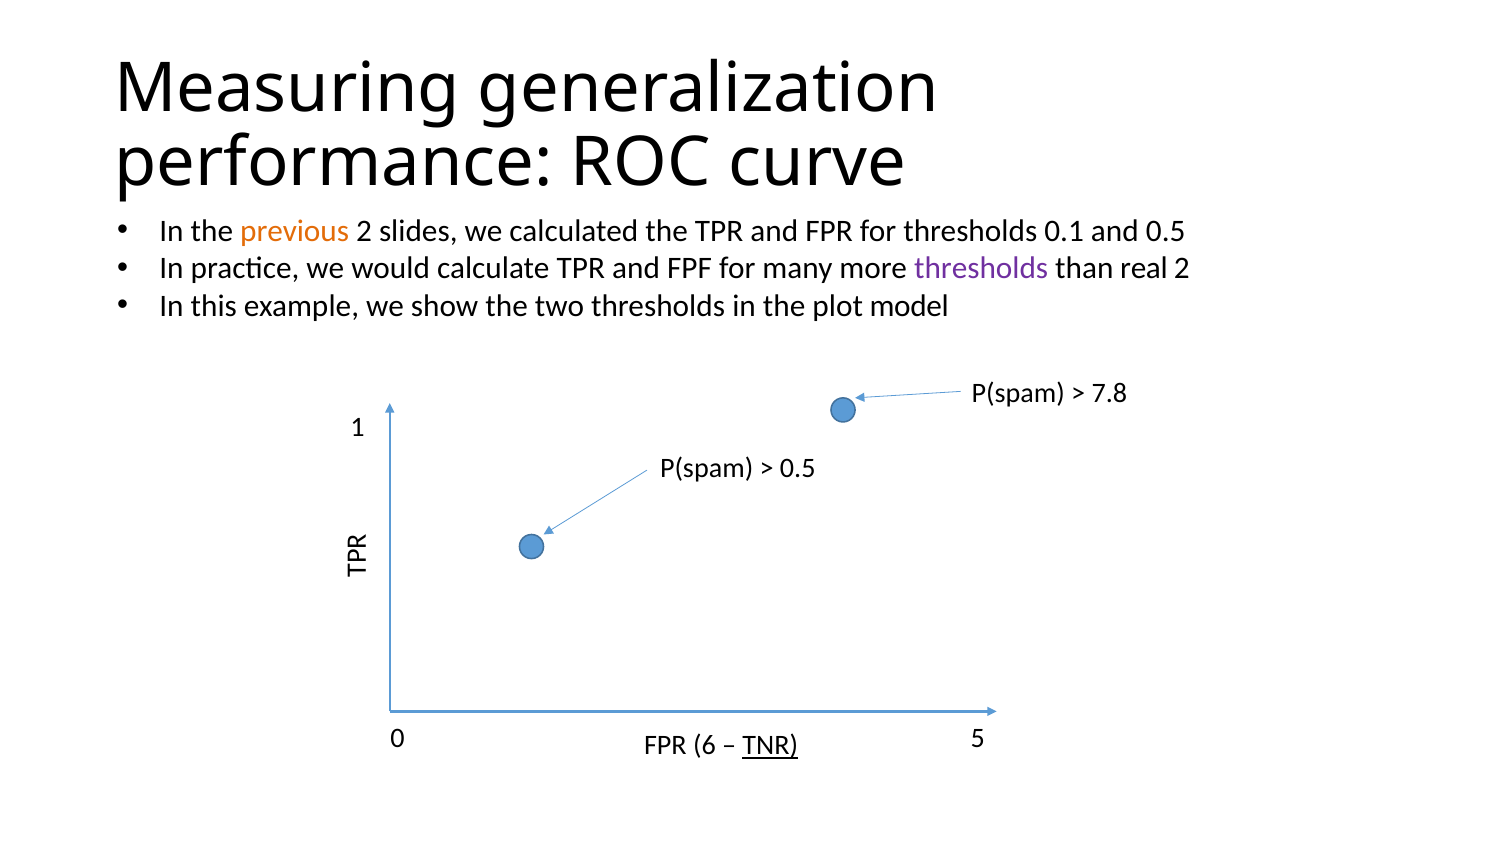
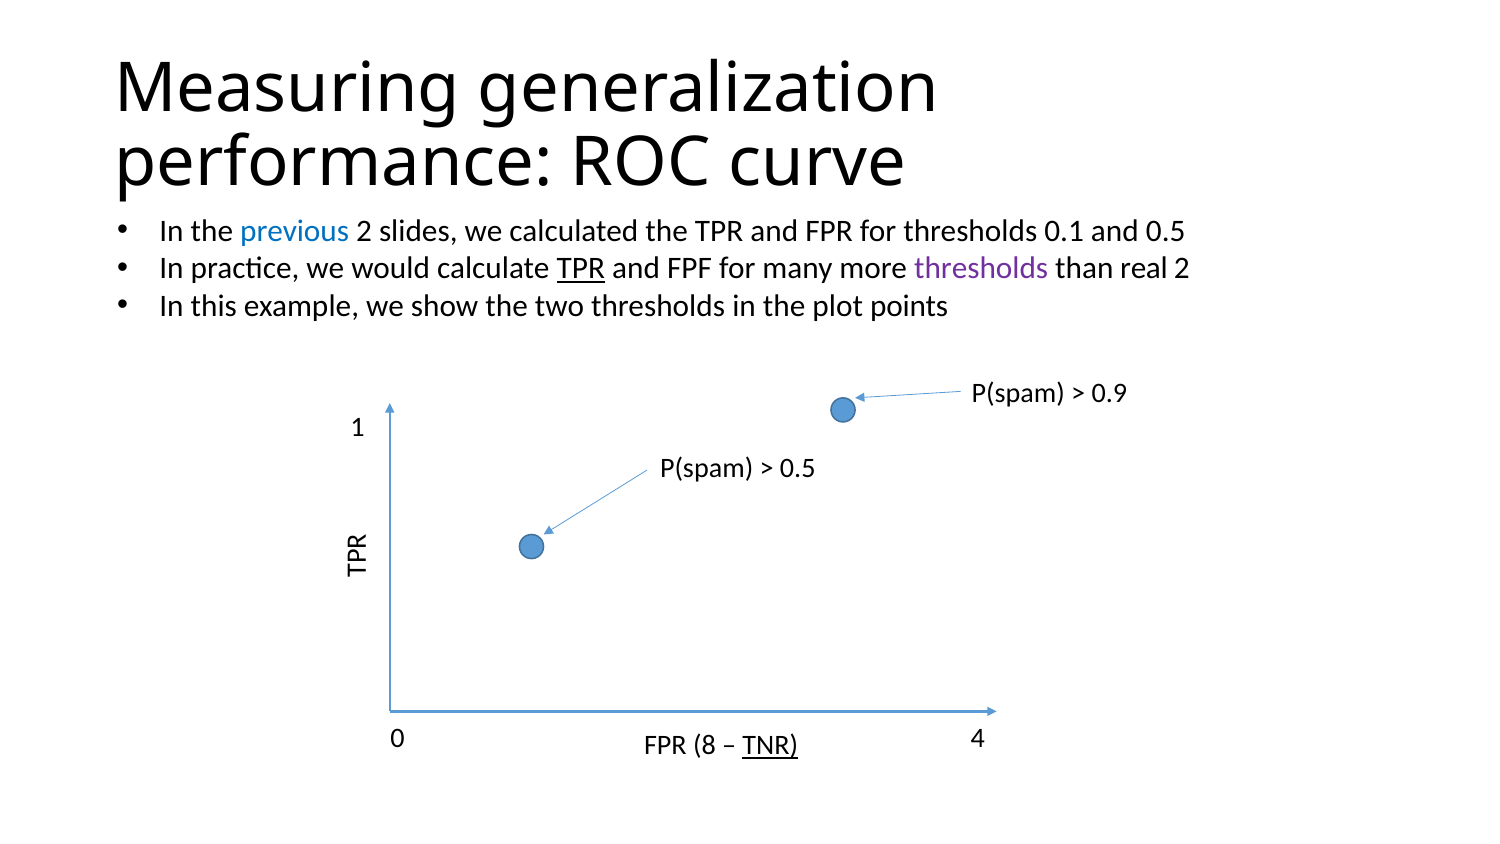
previous colour: orange -> blue
TPR at (581, 269) underline: none -> present
model: model -> points
7.8: 7.8 -> 0.9
5: 5 -> 4
6: 6 -> 8
